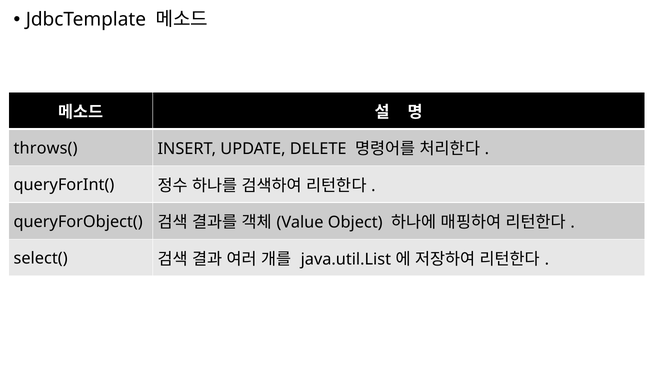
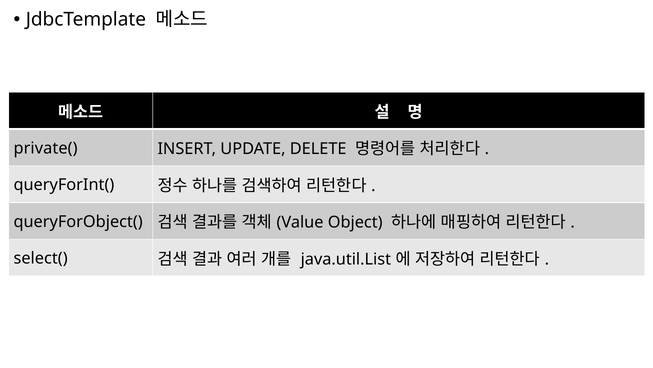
throws(: throws( -> private(
